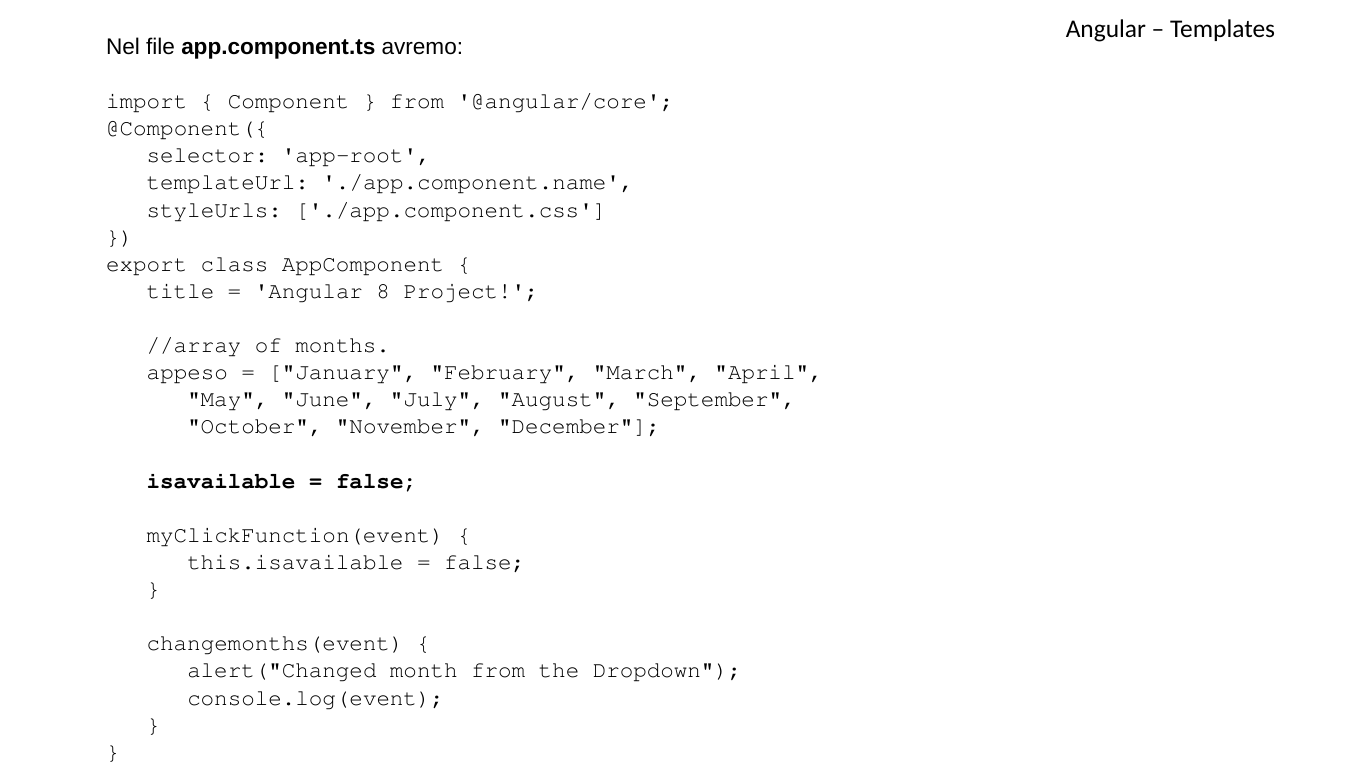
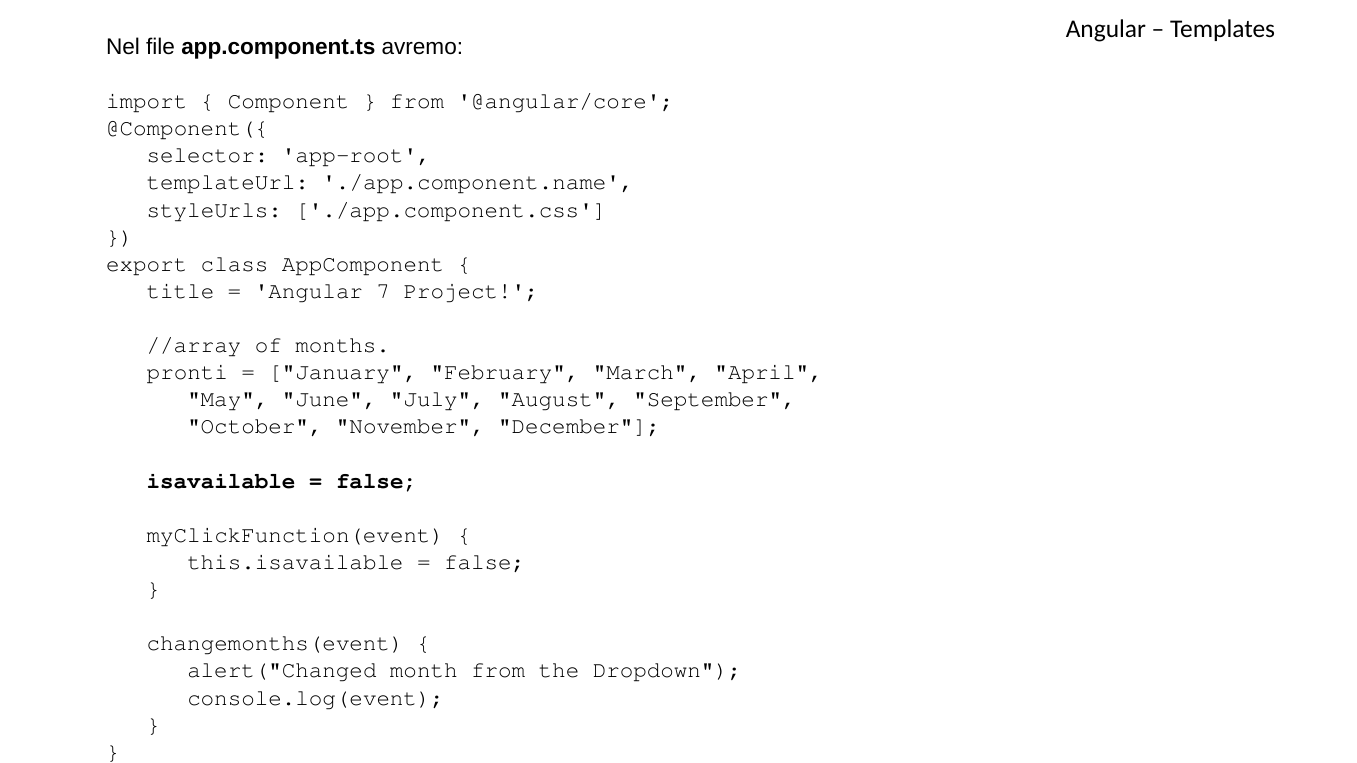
8: 8 -> 7
appeso: appeso -> pronti
